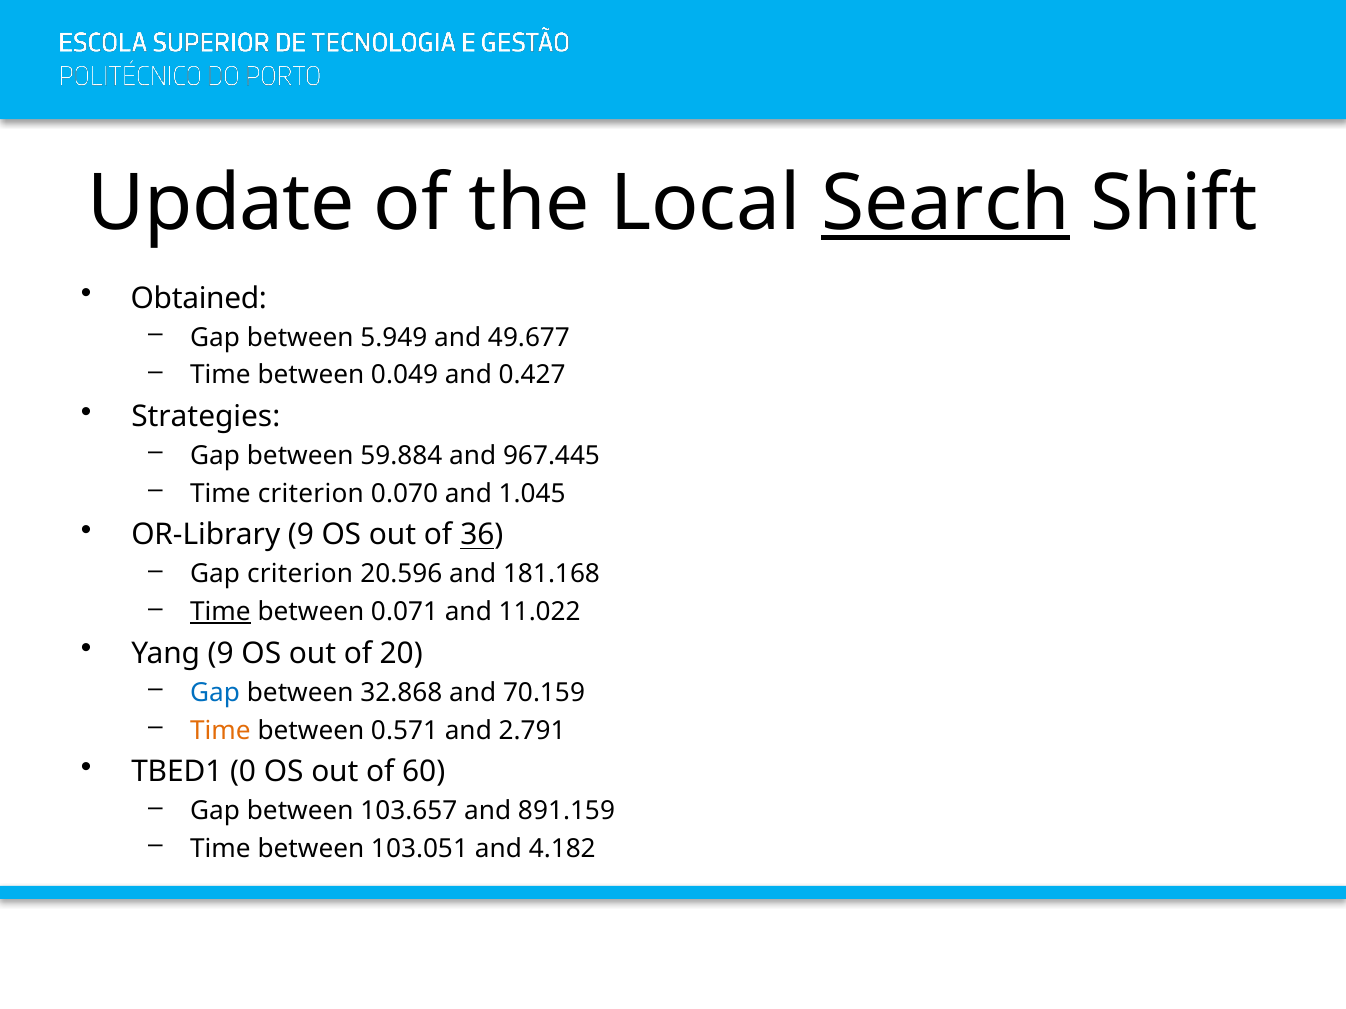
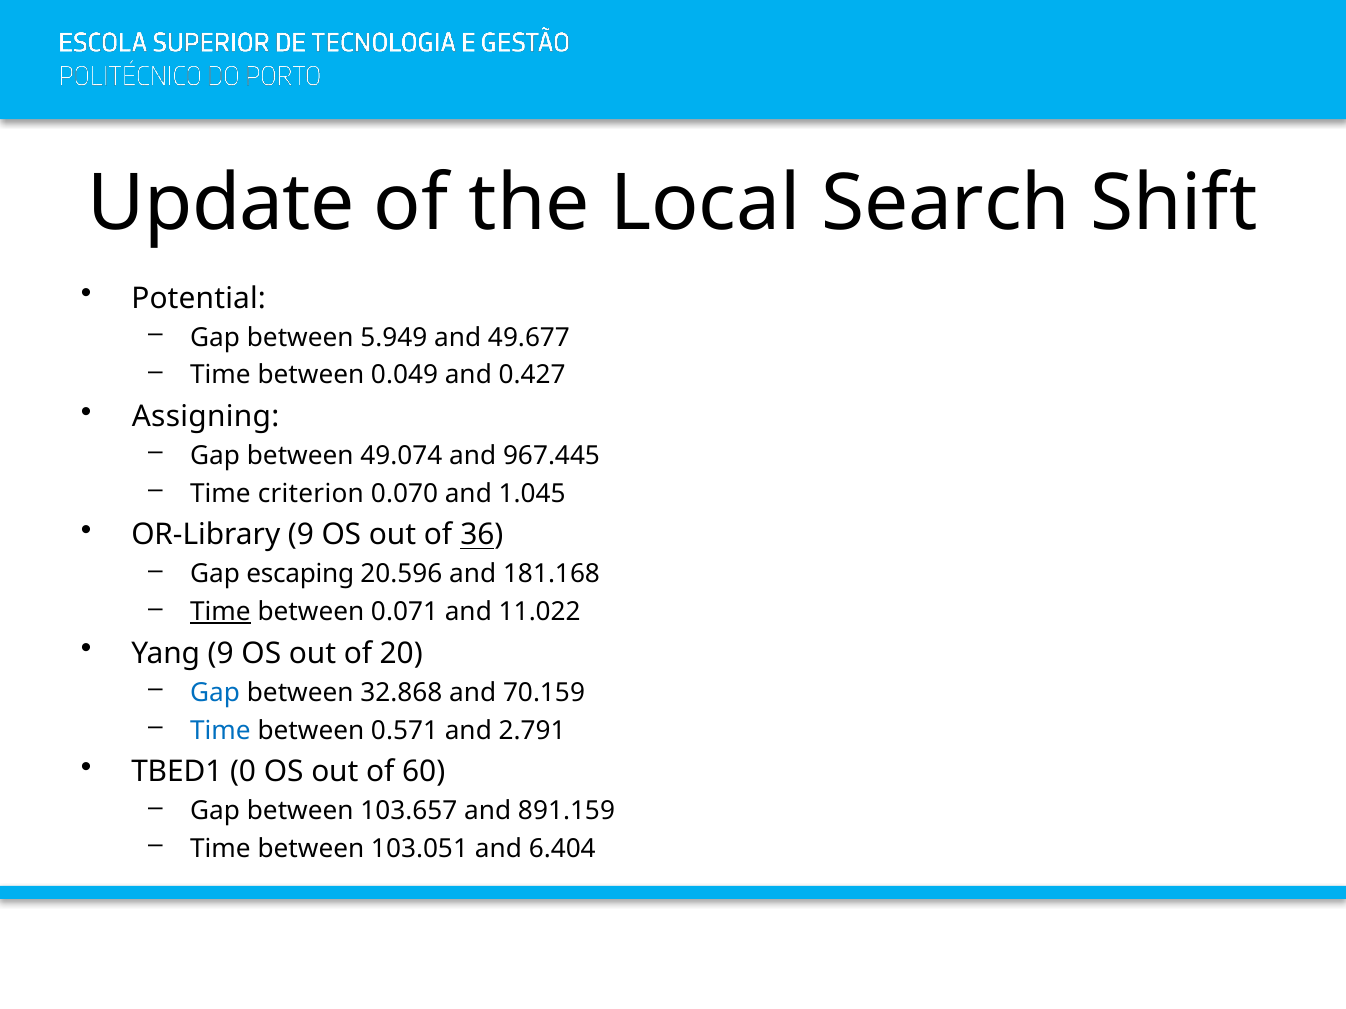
Search underline: present -> none
Obtained: Obtained -> Potential
Strategies: Strategies -> Assigning
59.884: 59.884 -> 49.074
Gap criterion: criterion -> escaping
Time at (220, 731) colour: orange -> blue
4.182: 4.182 -> 6.404
